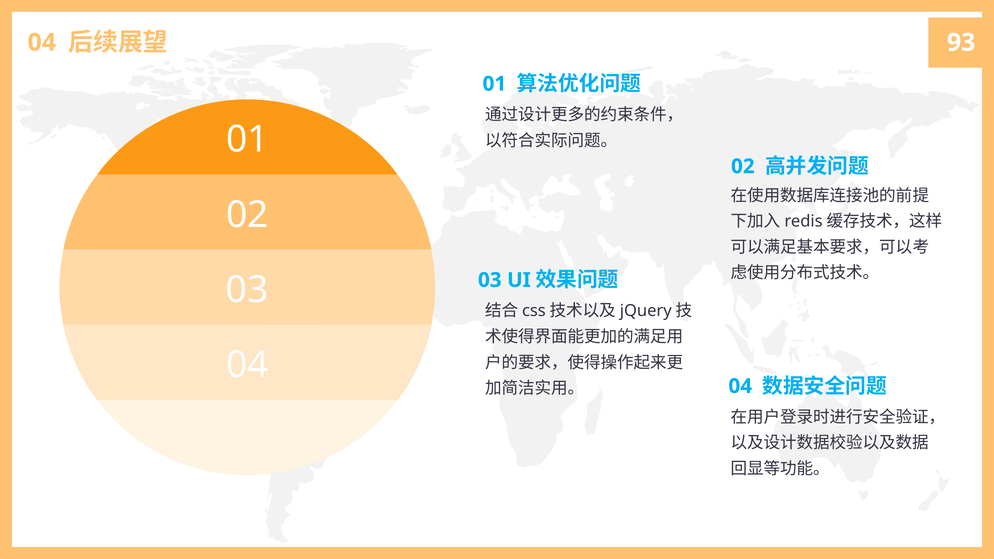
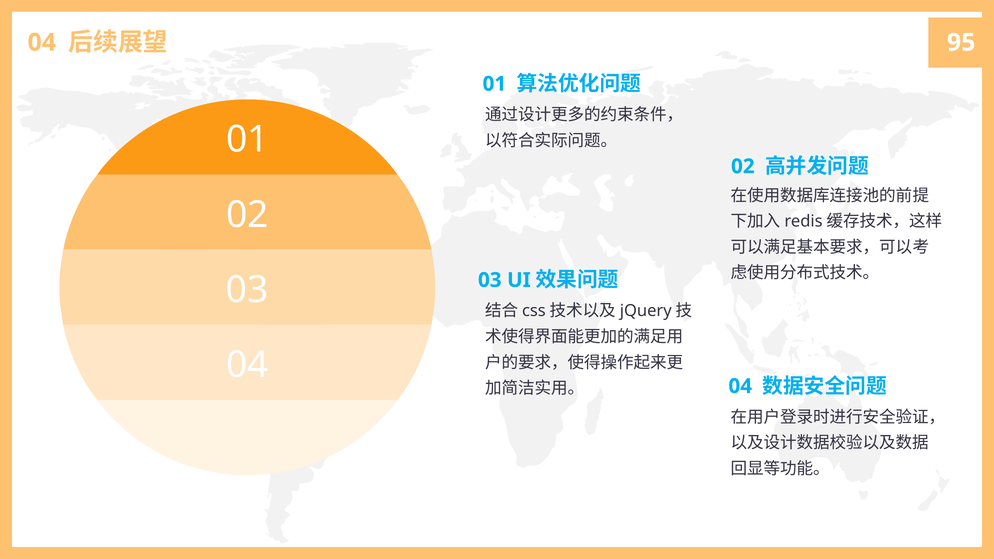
93: 93 -> 95
